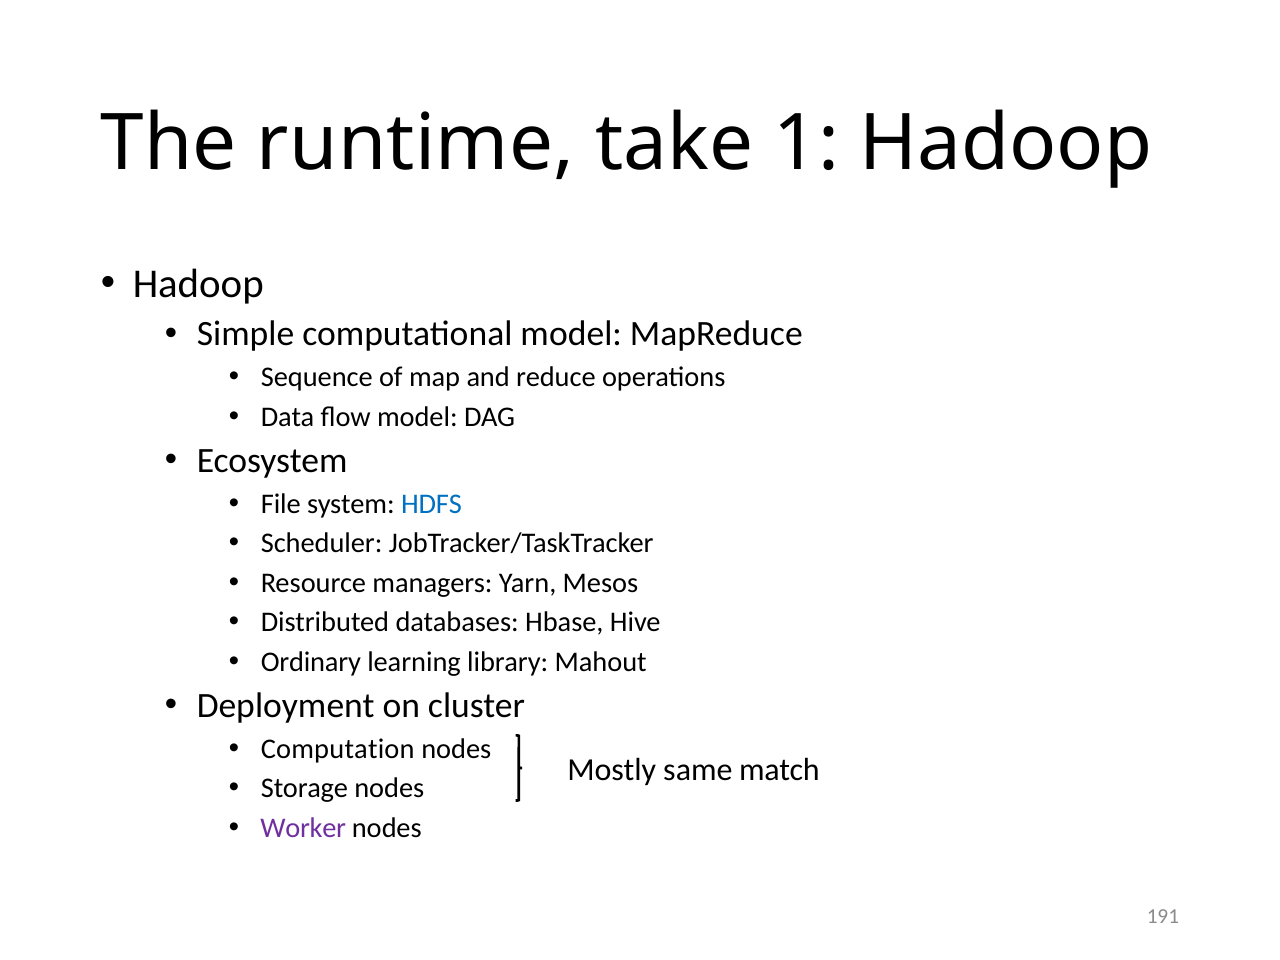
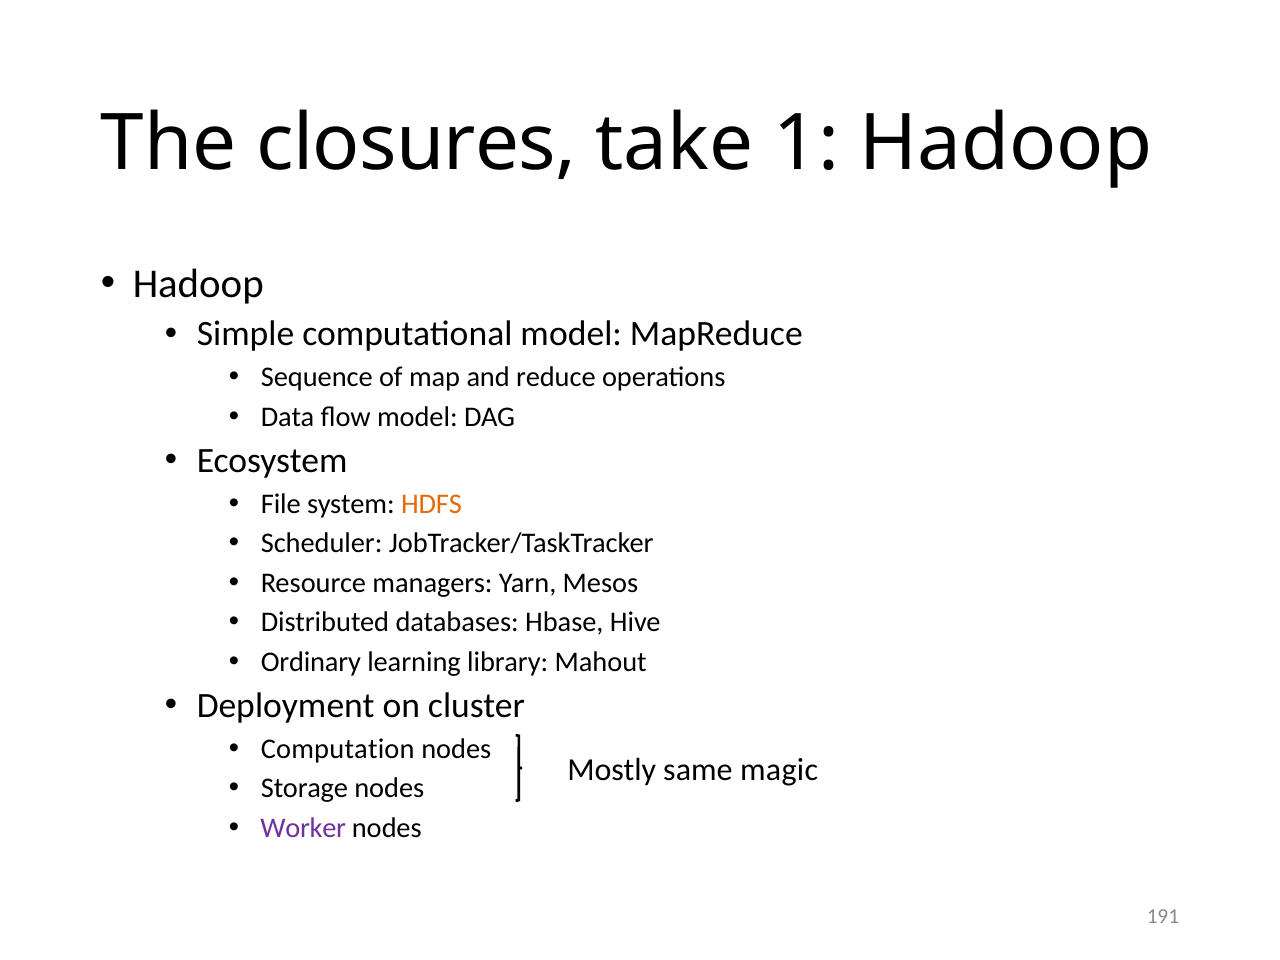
runtime: runtime -> closures
HDFS colour: blue -> orange
match: match -> magic
